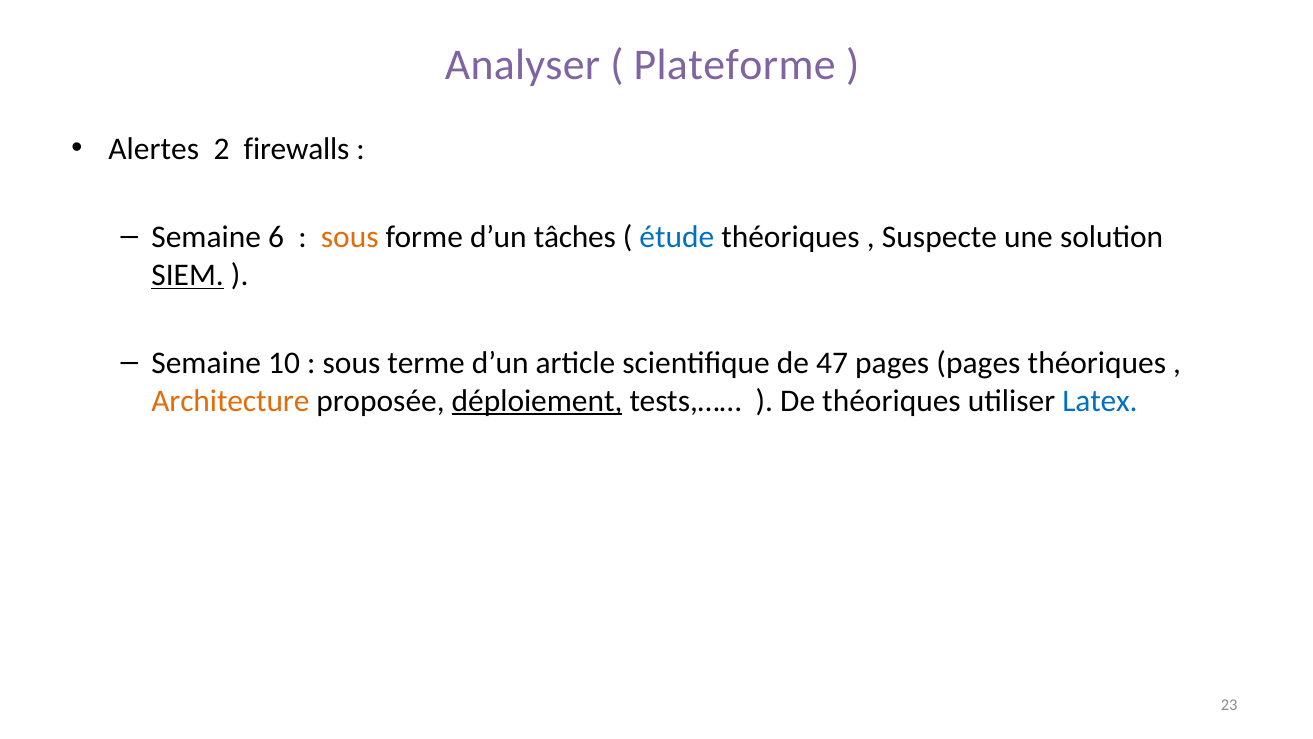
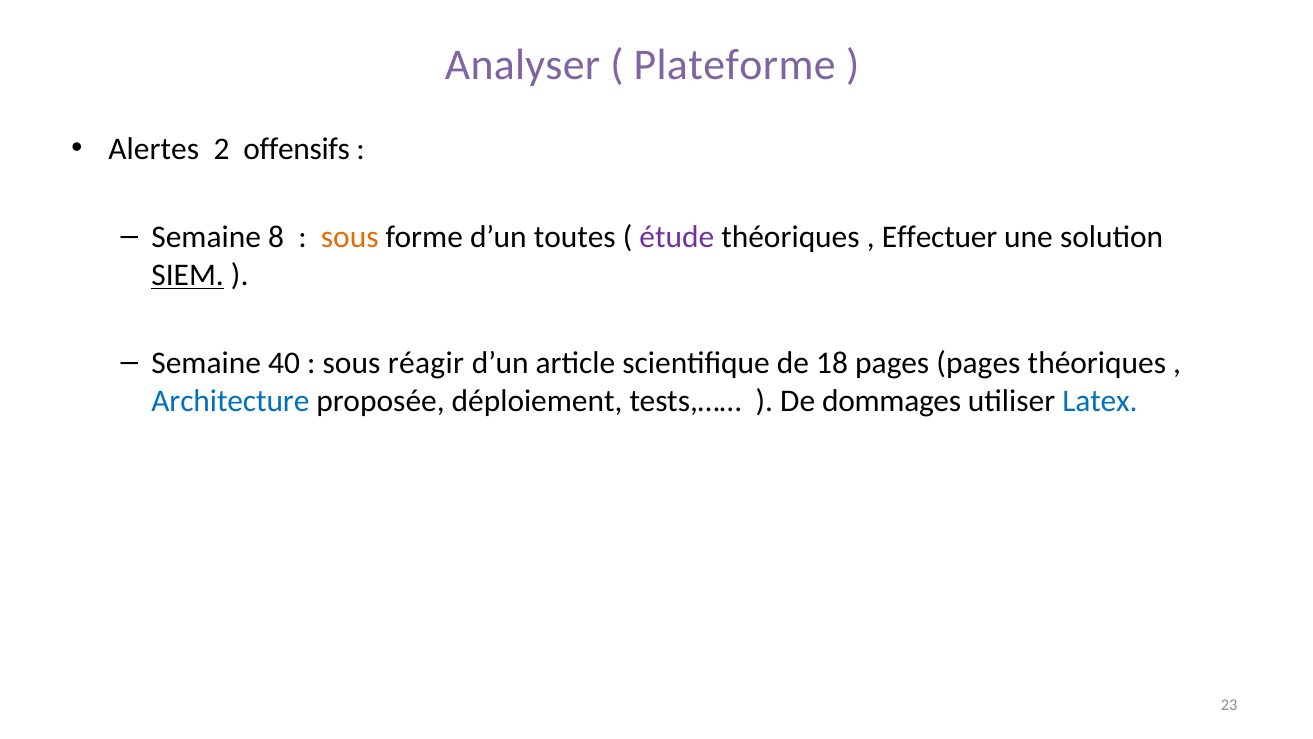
firewalls: firewalls -> offensifs
6: 6 -> 8
tâches: tâches -> toutes
étude colour: blue -> purple
Suspecte: Suspecte -> Effectuer
10: 10 -> 40
terme: terme -> réagir
47: 47 -> 18
Architecture colour: orange -> blue
déploiement underline: present -> none
De théoriques: théoriques -> dommages
